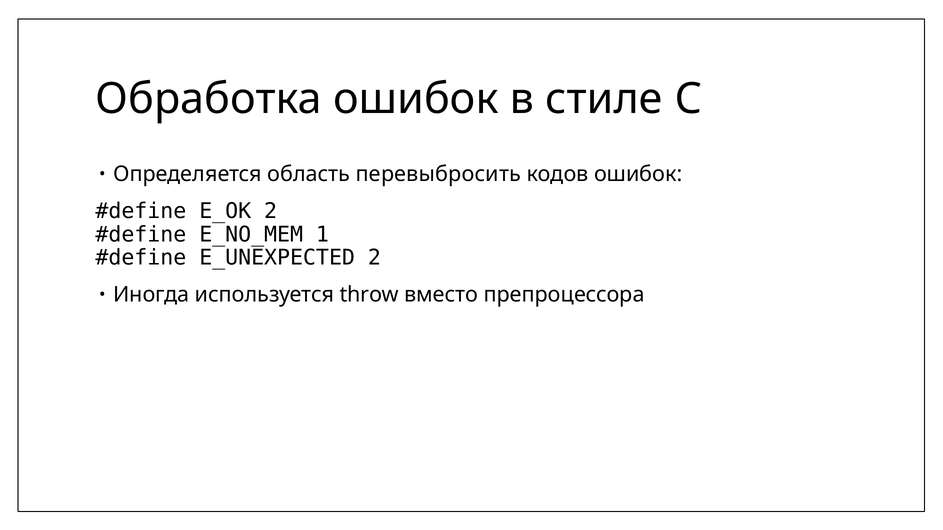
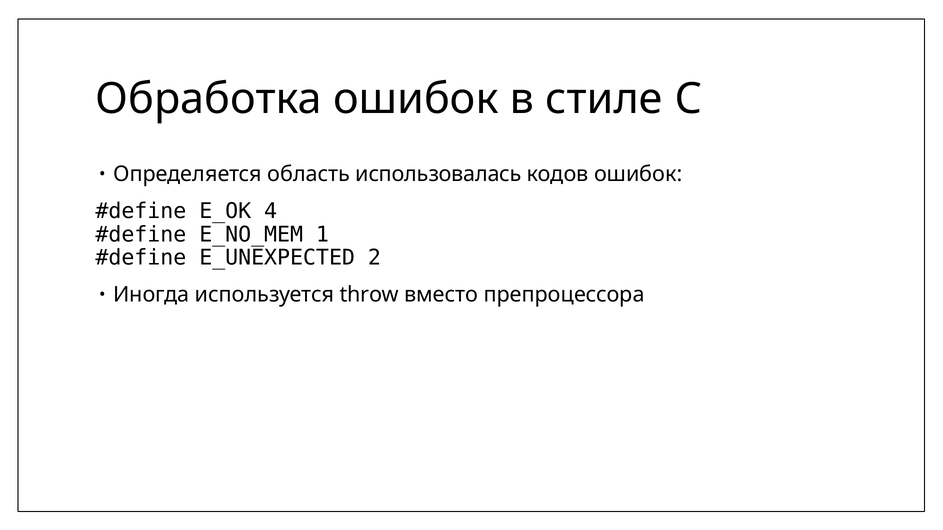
перевыбросить: перевыбросить -> использовалась
E_OK 2: 2 -> 4
